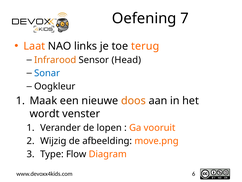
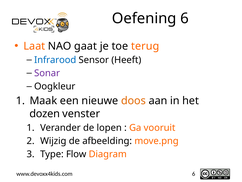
Oefening 7: 7 -> 6
links: links -> gaat
Infrarood colour: orange -> blue
Head: Head -> Heeft
Sonar colour: blue -> purple
wordt: wordt -> dozen
